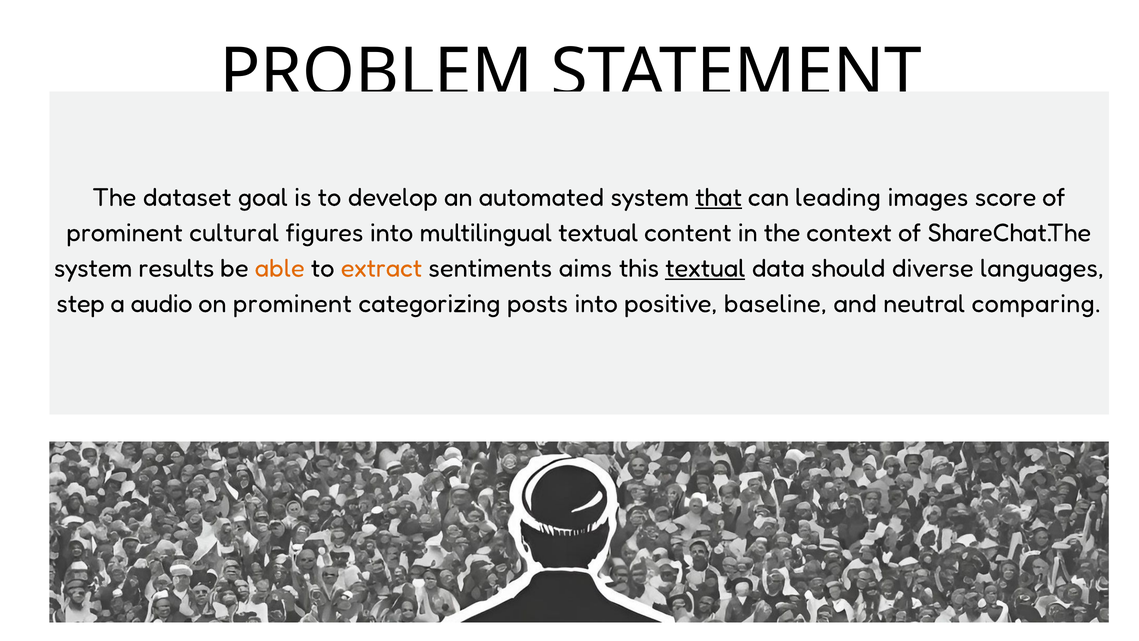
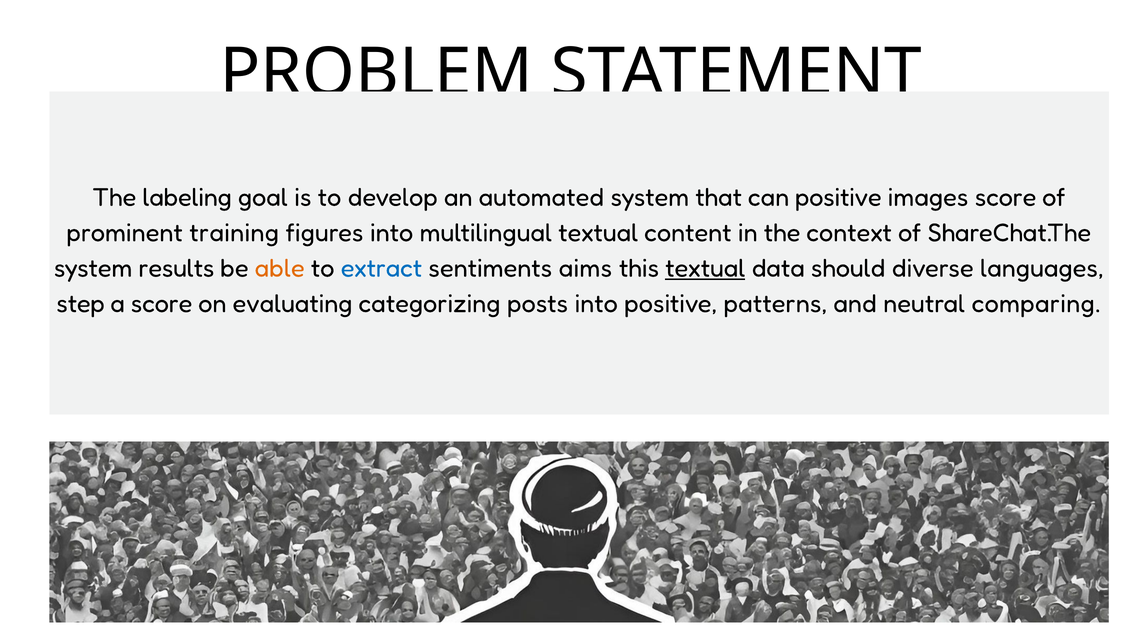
dataset: dataset -> labeling
that underline: present -> none
can leading: leading -> positive
cultural: cultural -> training
extract colour: orange -> blue
a audio: audio -> score
on prominent: prominent -> evaluating
baseline: baseline -> patterns
